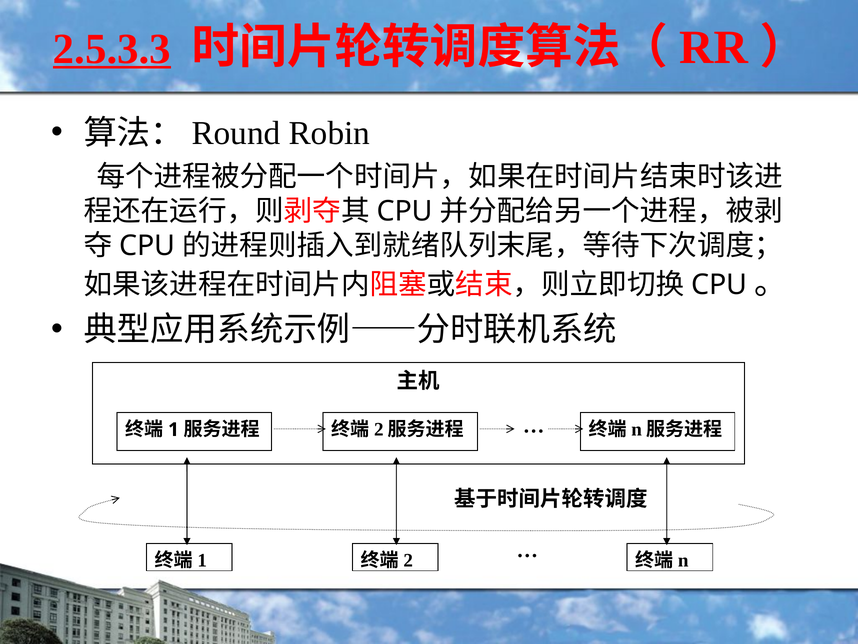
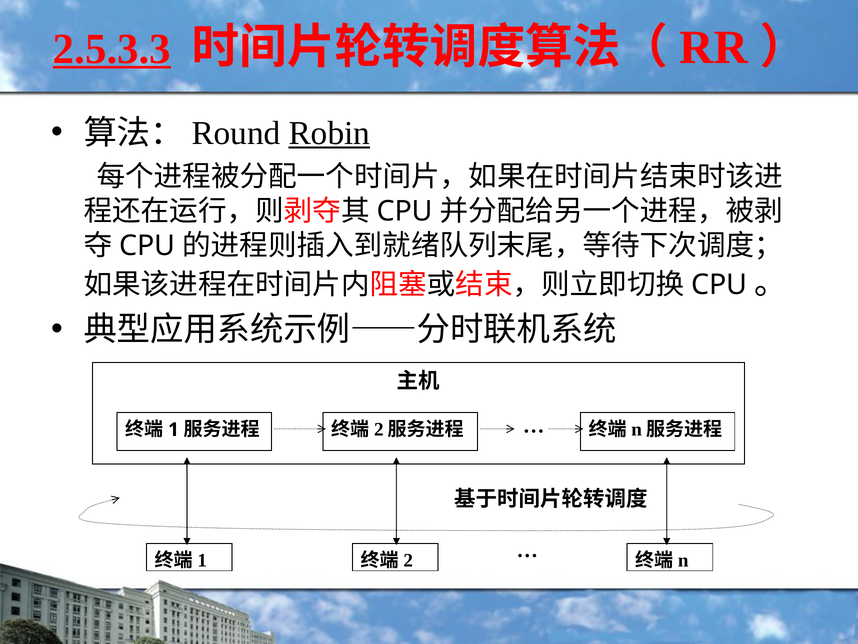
Robin underline: none -> present
